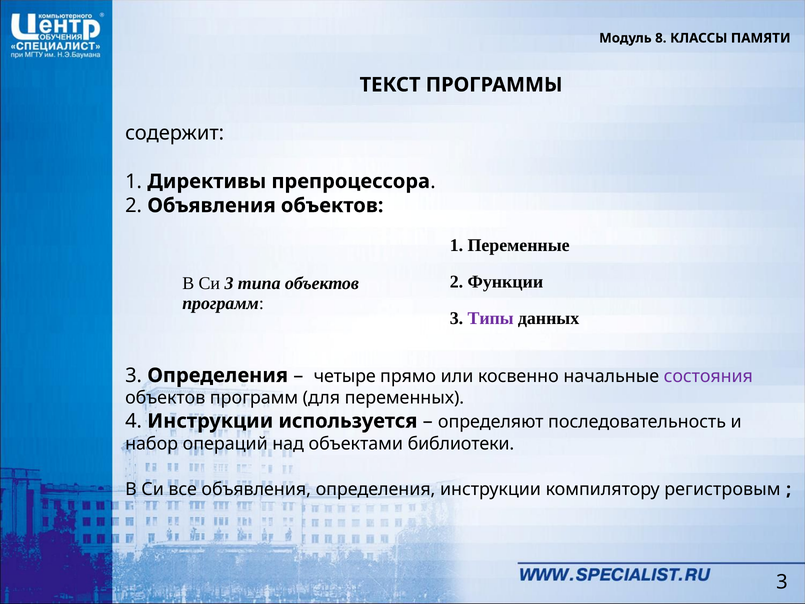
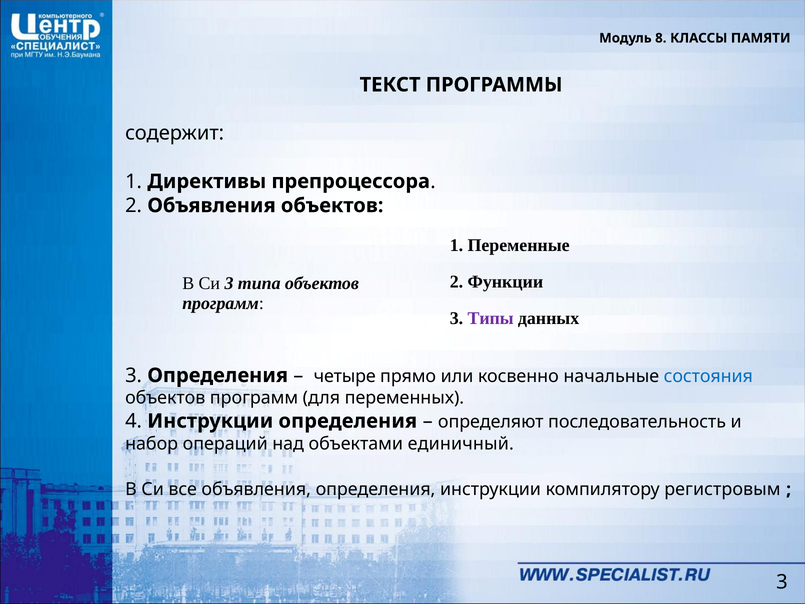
состояния colour: purple -> blue
Инструкции используется: используется -> определения
библиотеки: библиотеки -> единичный
